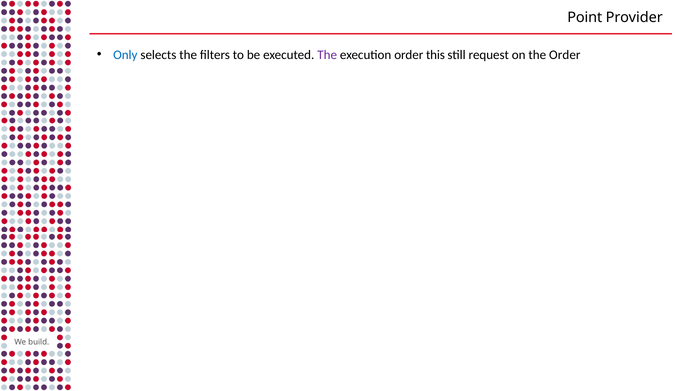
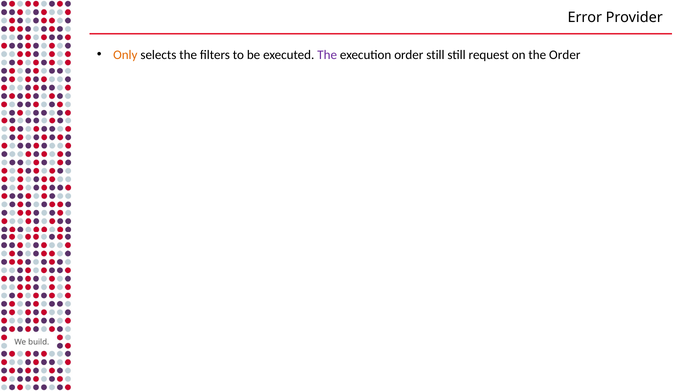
Point: Point -> Error
Only colour: blue -> orange
order this: this -> still
